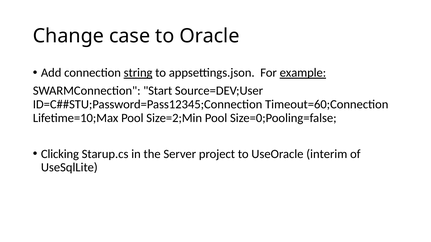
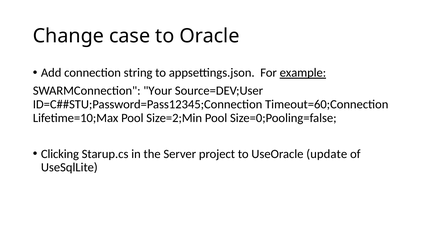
string underline: present -> none
Start: Start -> Your
interim: interim -> update
